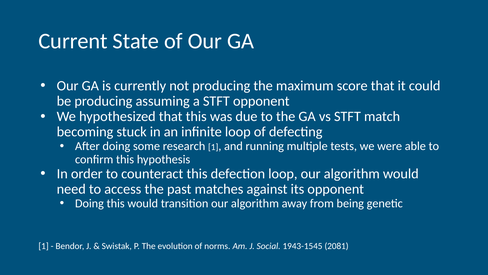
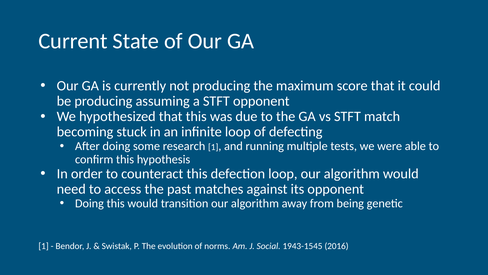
2081: 2081 -> 2016
